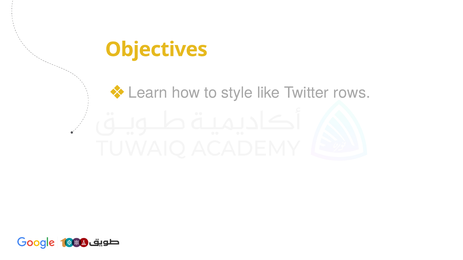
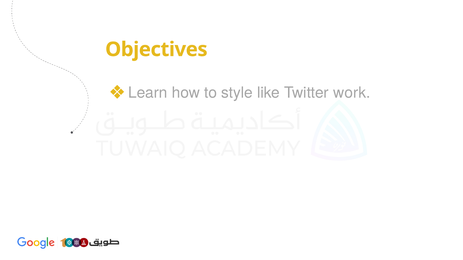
rows: rows -> work
